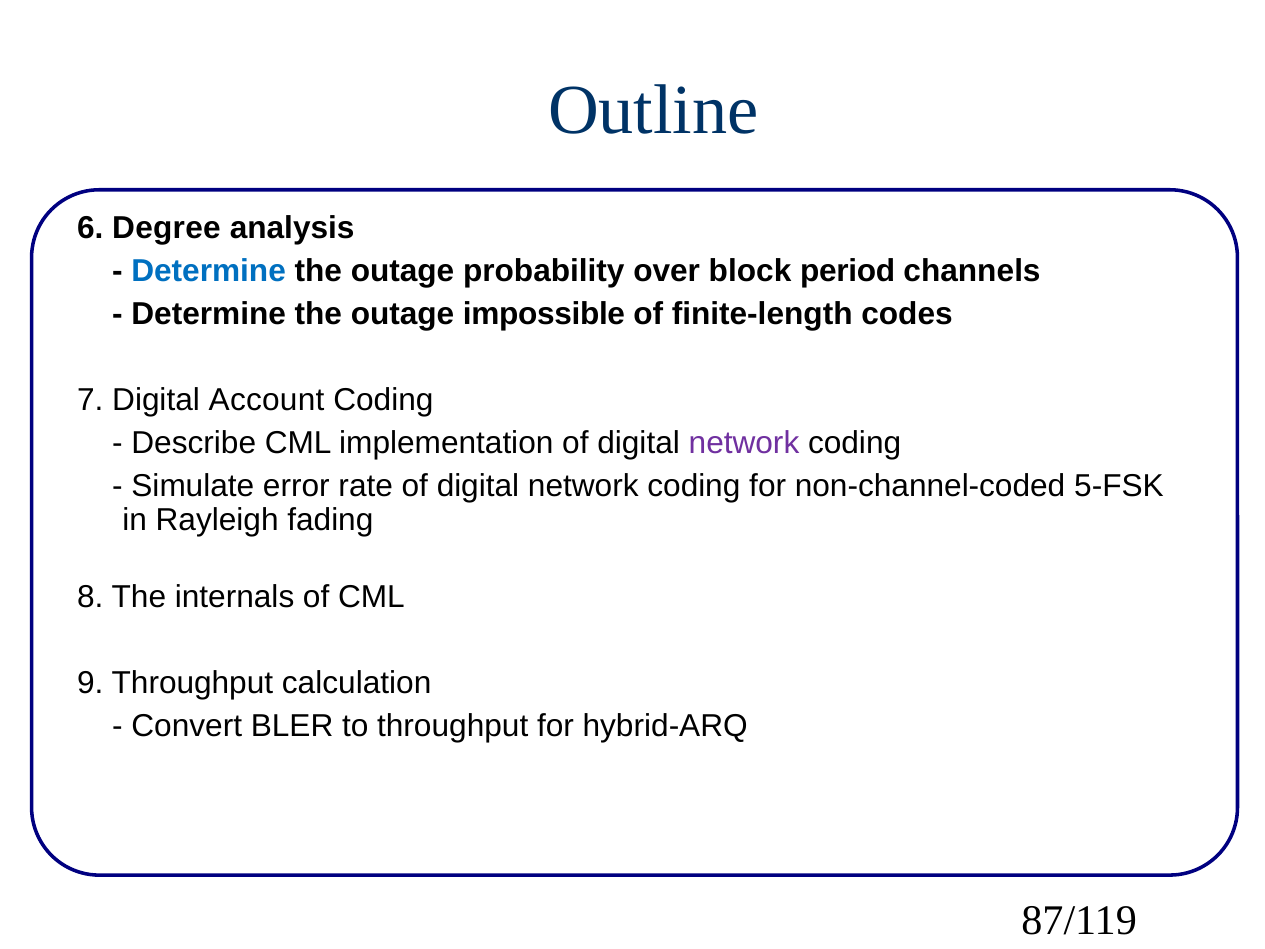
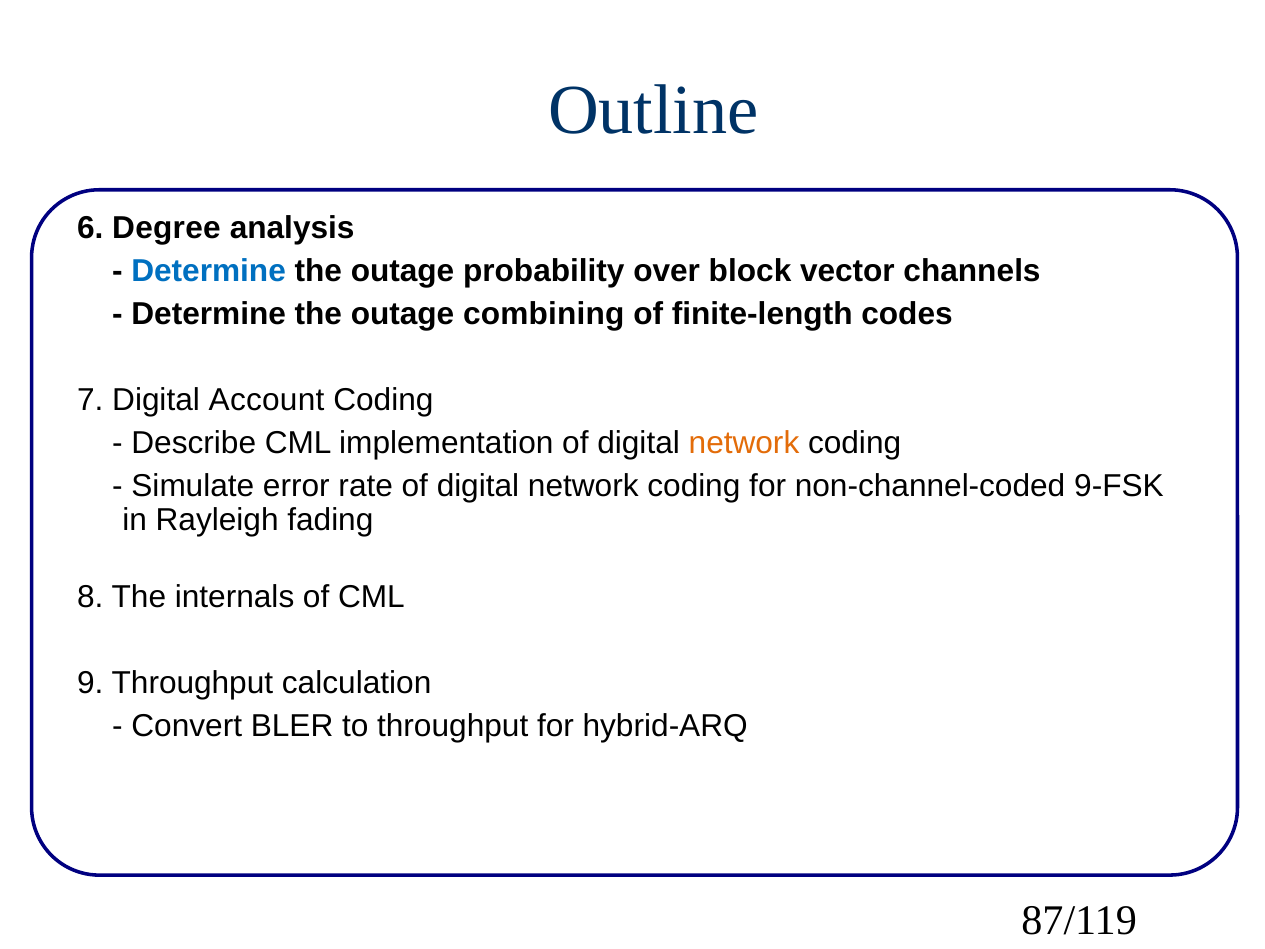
period: period -> vector
impossible: impossible -> combining
network at (744, 443) colour: purple -> orange
5-FSK: 5-FSK -> 9-FSK
